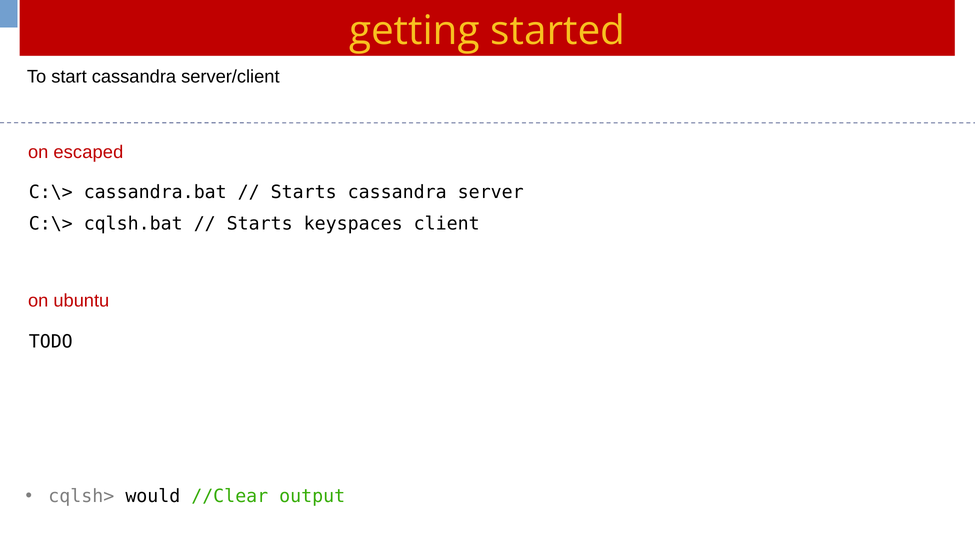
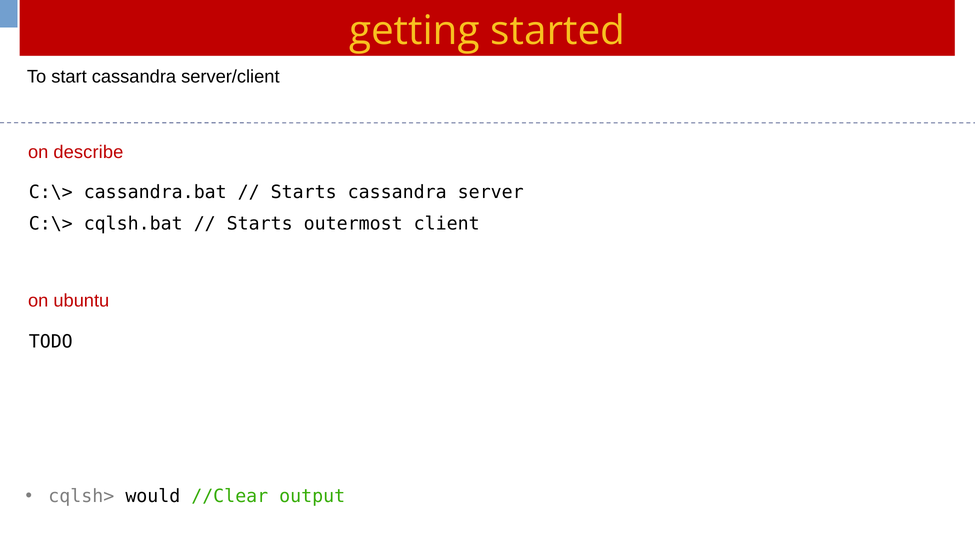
escaped: escaped -> describe
keyspaces: keyspaces -> outermost
